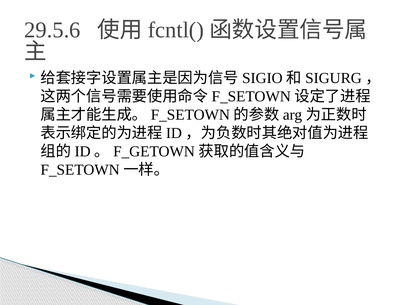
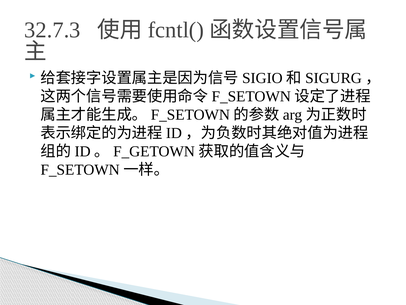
29.5.6: 29.5.6 -> 32.7.3
